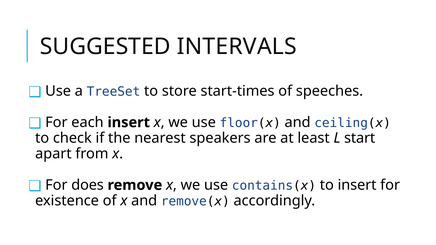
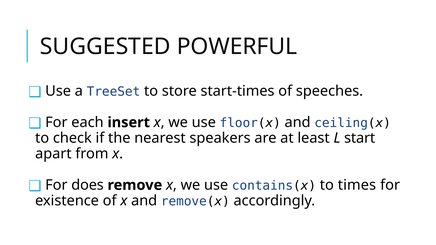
INTERVALS: INTERVALS -> POWERFUL
to insert: insert -> times
